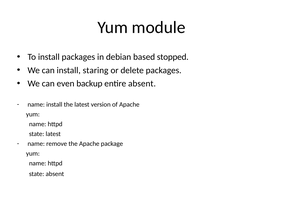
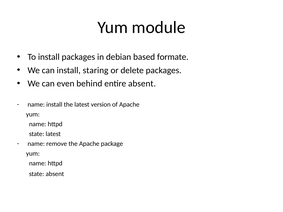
stopped: stopped -> formate
backup: backup -> behind
